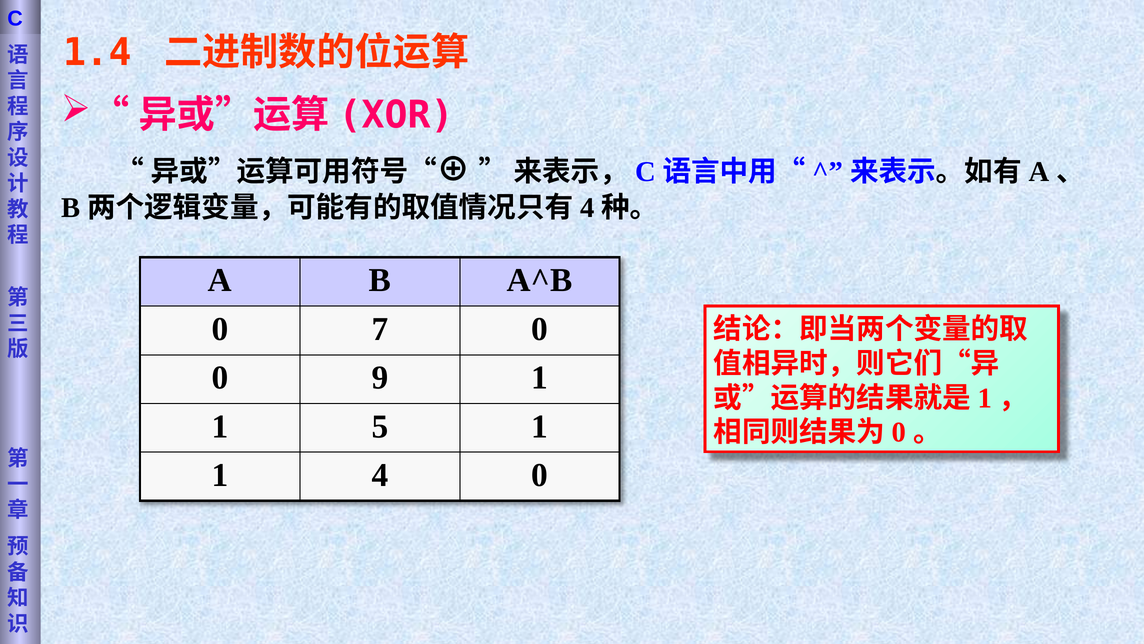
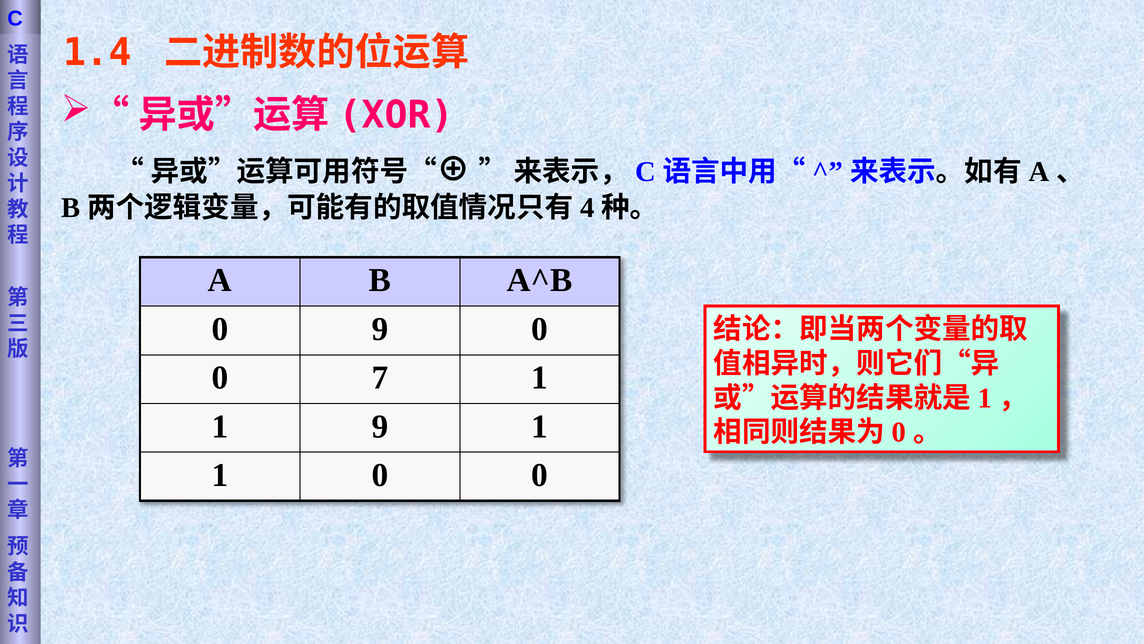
0 7: 7 -> 9
9: 9 -> 7
1 5: 5 -> 9
1 4: 4 -> 0
